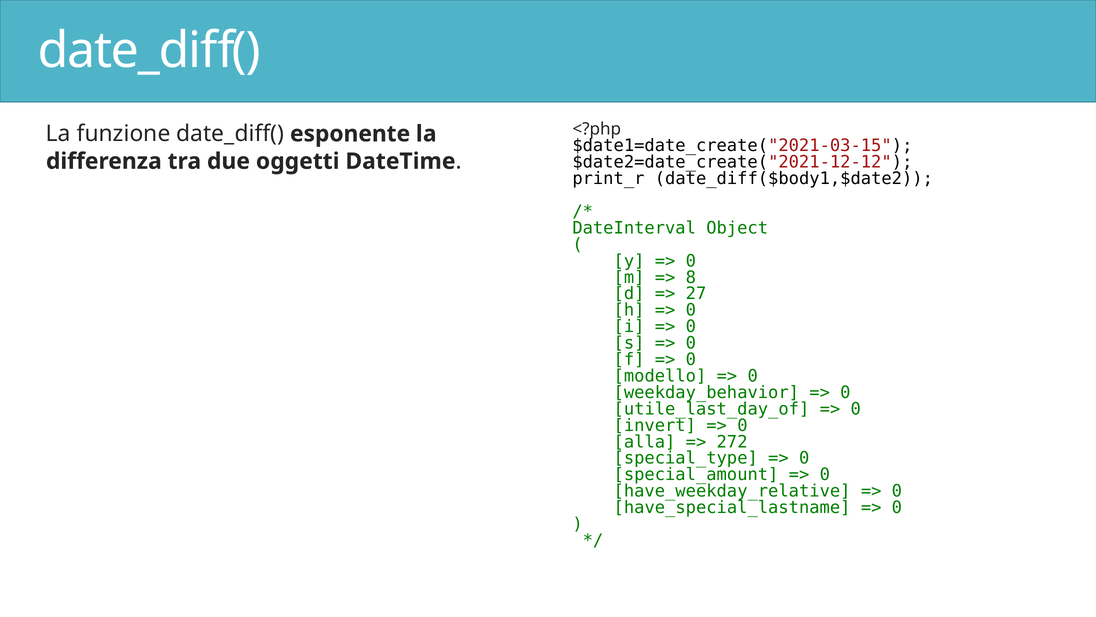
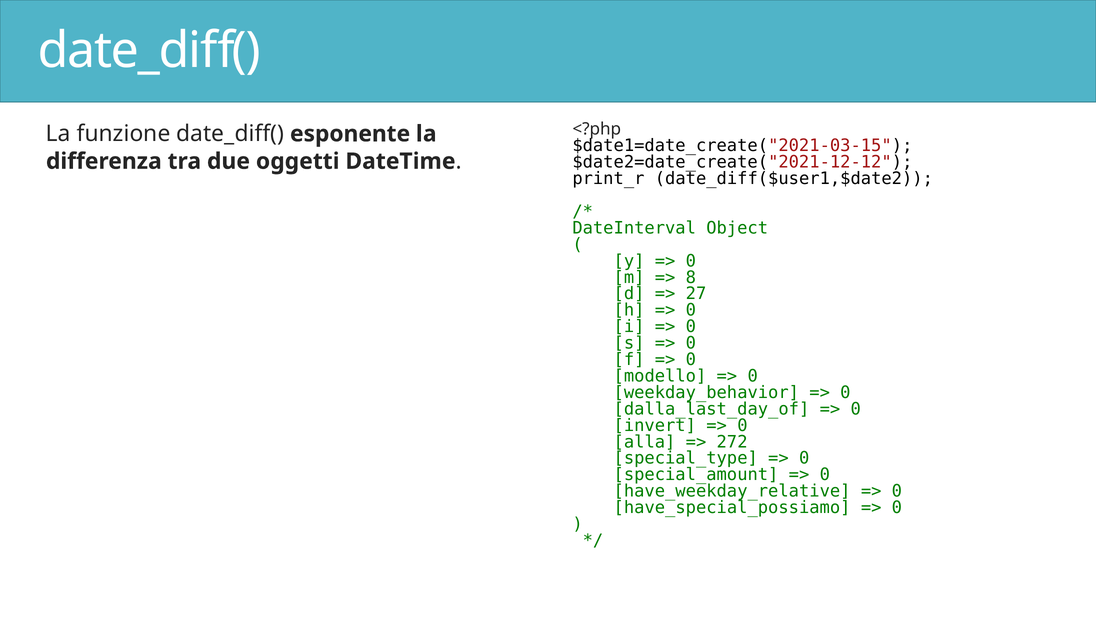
date_diff($body1,$date2: date_diff($body1,$date2 -> date_diff($user1,$date2
utile_last_day_of: utile_last_day_of -> dalla_last_day_of
have_special_lastname: have_special_lastname -> have_special_possiamo
